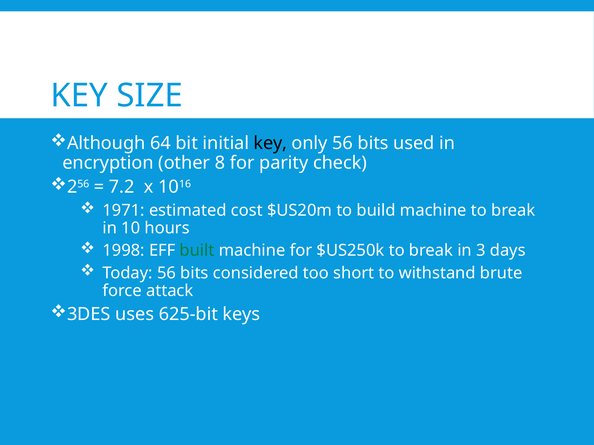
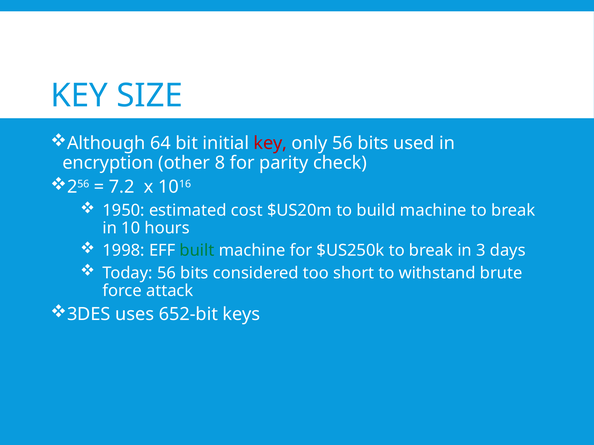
key at (270, 143) colour: black -> red
1971: 1971 -> 1950
625-bit: 625-bit -> 652-bit
